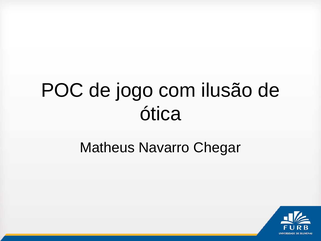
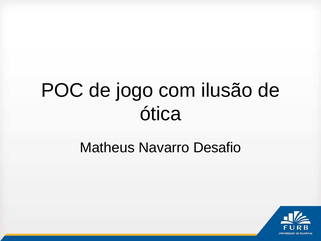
Chegar: Chegar -> Desafio
